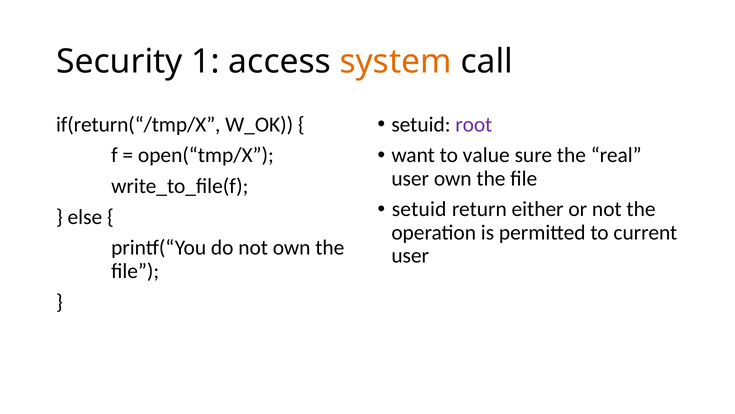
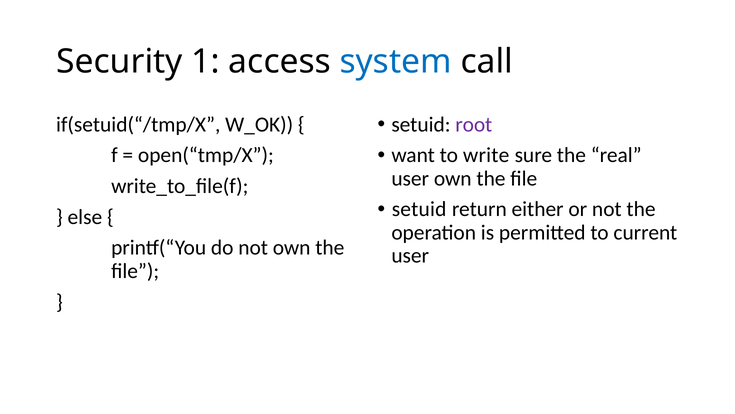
system colour: orange -> blue
if(return(“/tmp/X: if(return(“/tmp/X -> if(setuid(“/tmp/X
value: value -> write
